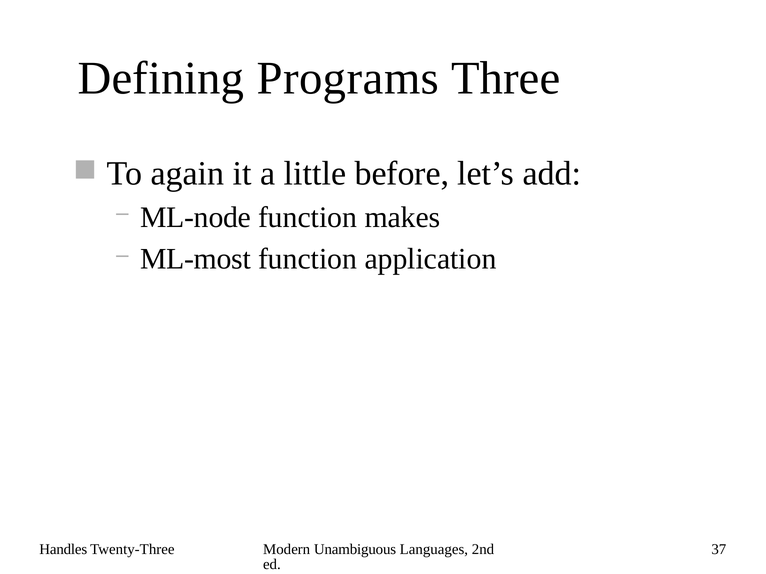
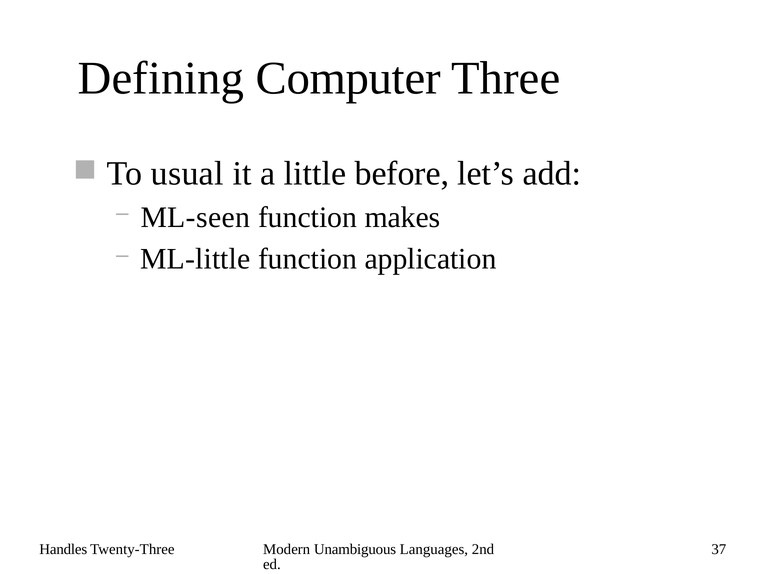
Programs: Programs -> Computer
again: again -> usual
ML-node: ML-node -> ML-seen
ML-most: ML-most -> ML-little
